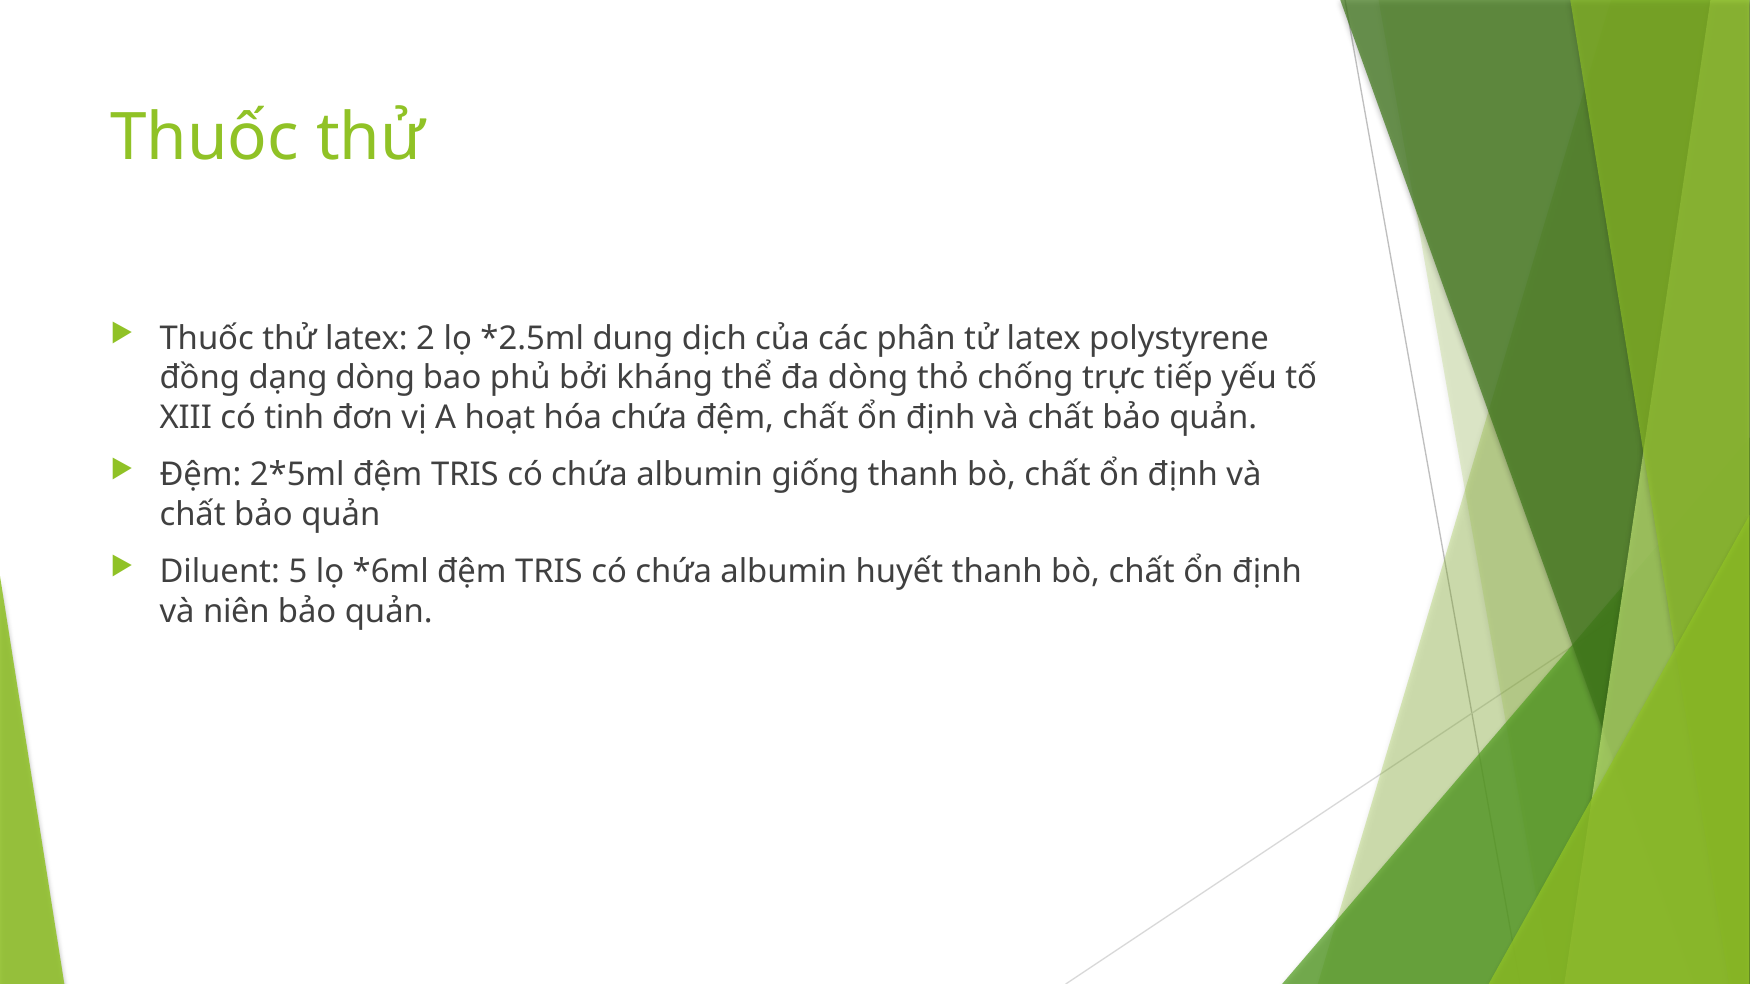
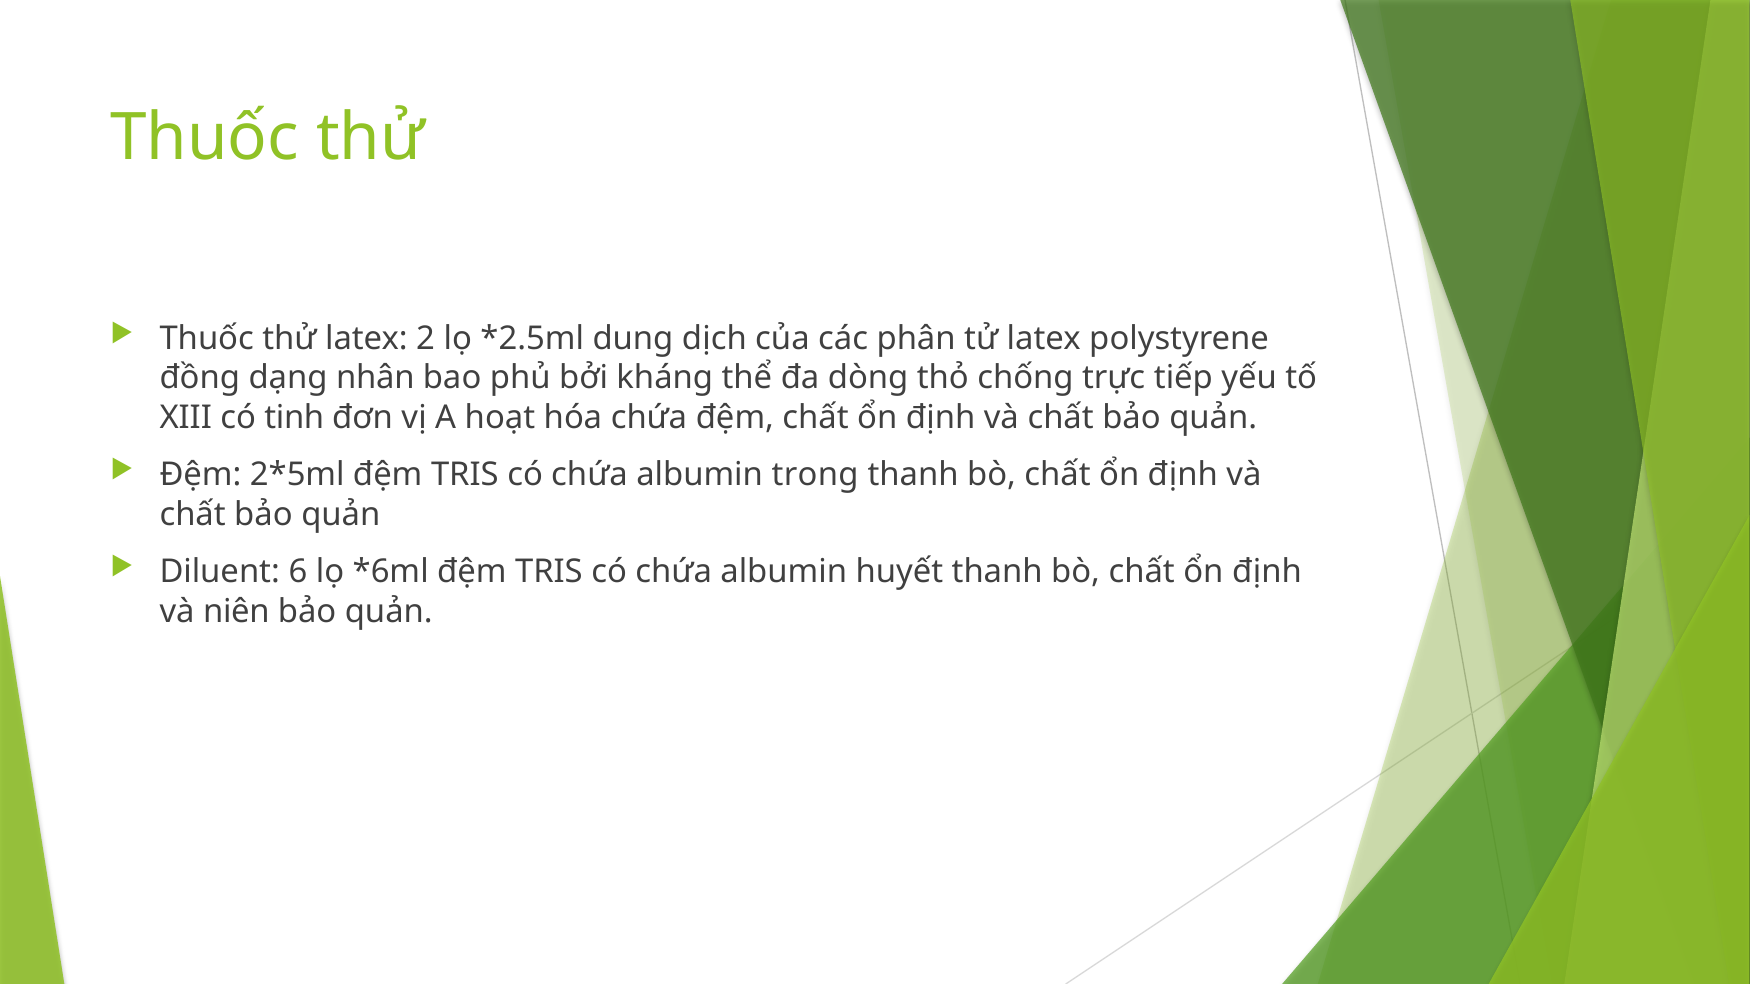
dạng dòng: dòng -> nhân
giống: giống -> trọng
5: 5 -> 6
